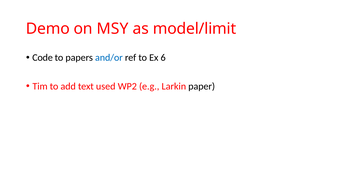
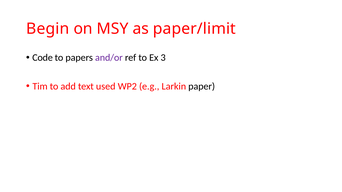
Demo: Demo -> Begin
model/limit: model/limit -> paper/limit
and/or colour: blue -> purple
6: 6 -> 3
